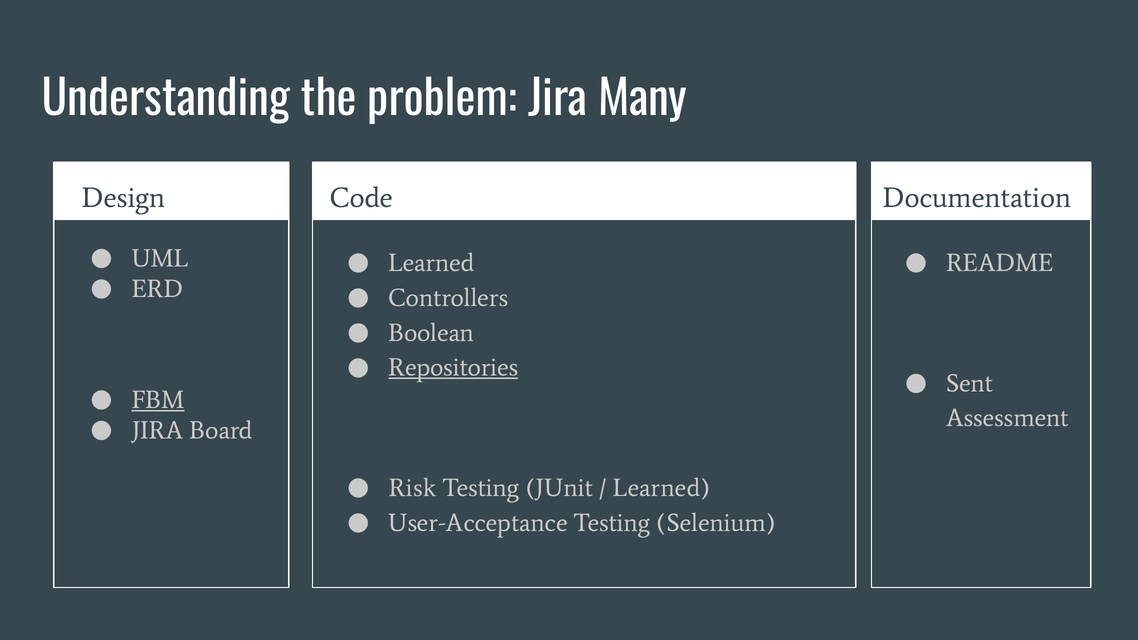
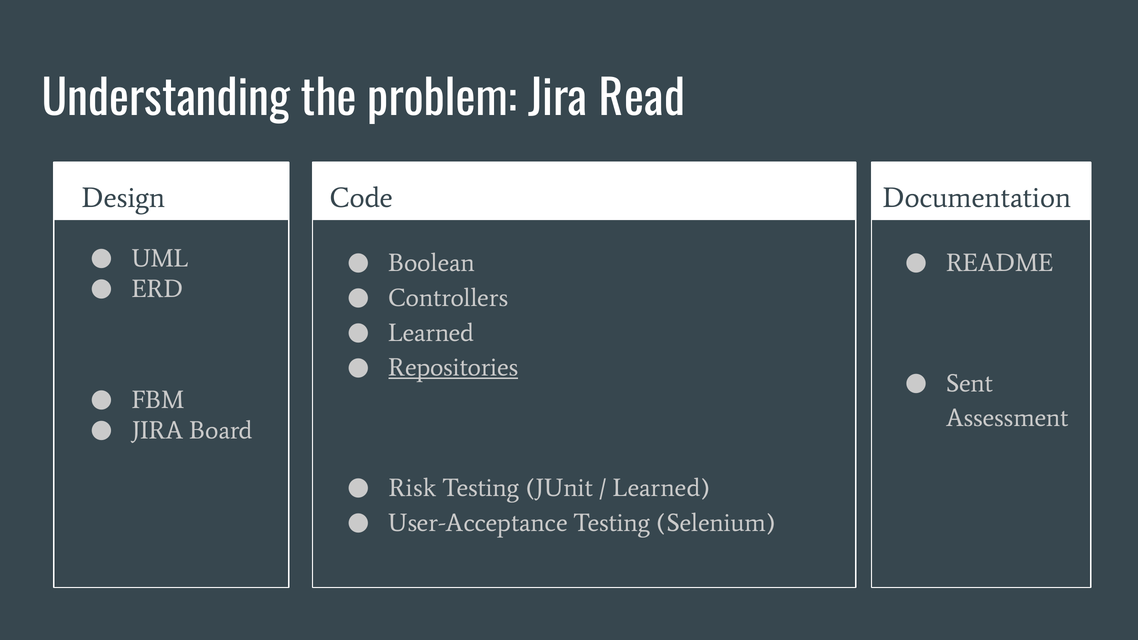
Many: Many -> Read
Learned at (432, 263): Learned -> Boolean
Boolean at (431, 333): Boolean -> Learned
FBM underline: present -> none
